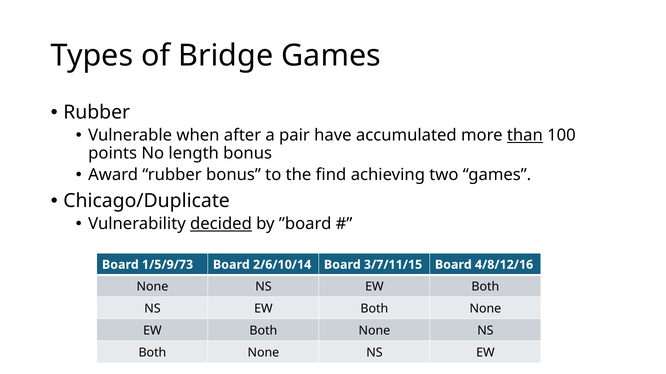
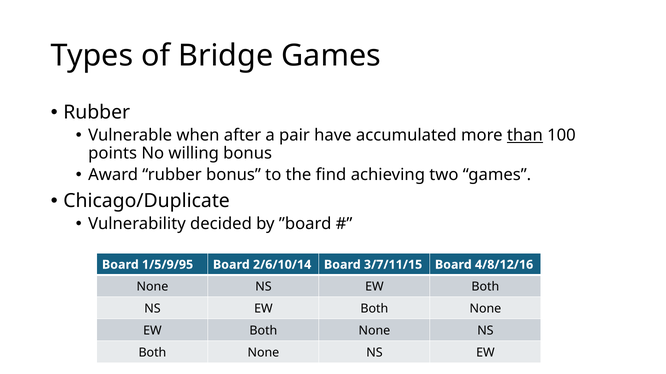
length: length -> willing
decided underline: present -> none
1/5/9/73: 1/5/9/73 -> 1/5/9/95
